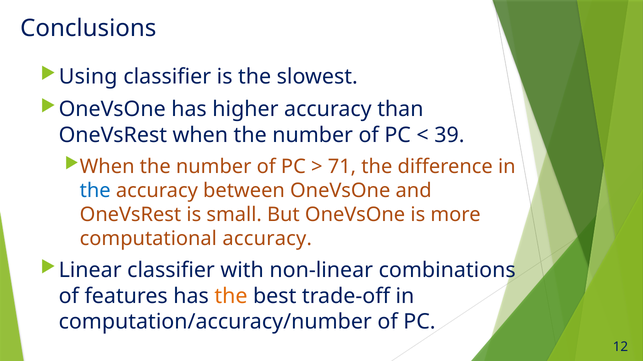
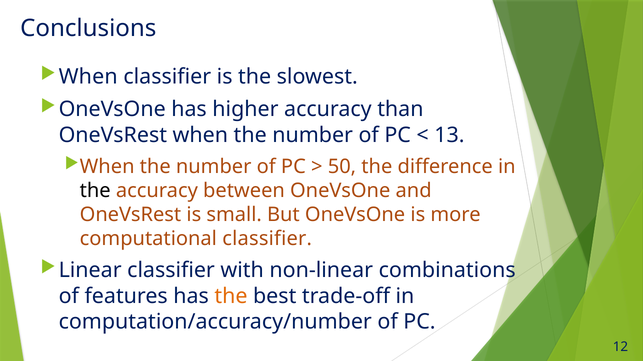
Using at (88, 77): Using -> When
39: 39 -> 13
71: 71 -> 50
the at (95, 191) colour: blue -> black
computational accuracy: accuracy -> classifier
